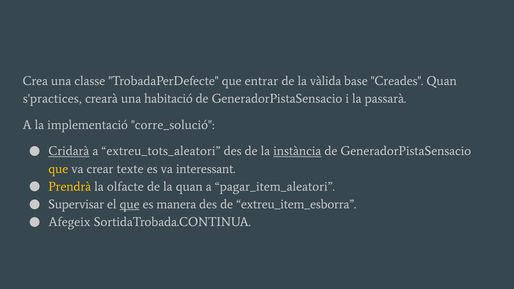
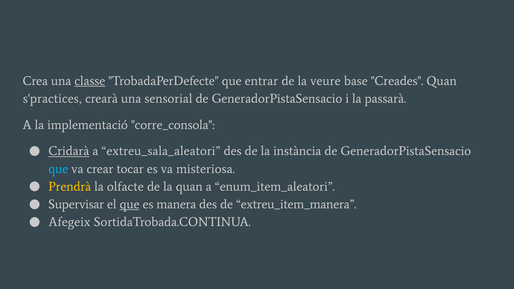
classe underline: none -> present
vàlida: vàlida -> veure
habitació: habitació -> sensorial
corre_solució: corre_solució -> corre_consola
extreu_tots_aleatori: extreu_tots_aleatori -> extreu_sala_aleatori
instància underline: present -> none
que at (58, 169) colour: yellow -> light blue
texte: texte -> tocar
interessant: interessant -> misteriosa
pagar_item_aleatori: pagar_item_aleatori -> enum_item_aleatori
extreu_item_esborra: extreu_item_esborra -> extreu_item_manera
